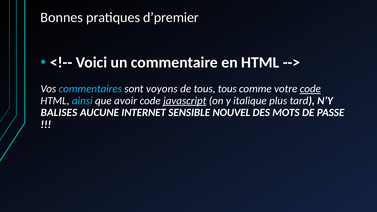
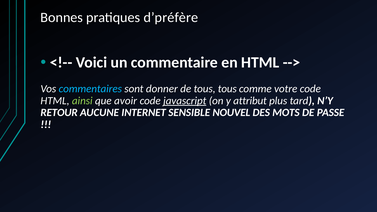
d’premier: d’premier -> d’préfère
voyons: voyons -> donner
code at (310, 89) underline: present -> none
ainsi colour: light blue -> light green
italique: italique -> attribut
BALISES: BALISES -> RETOUR
